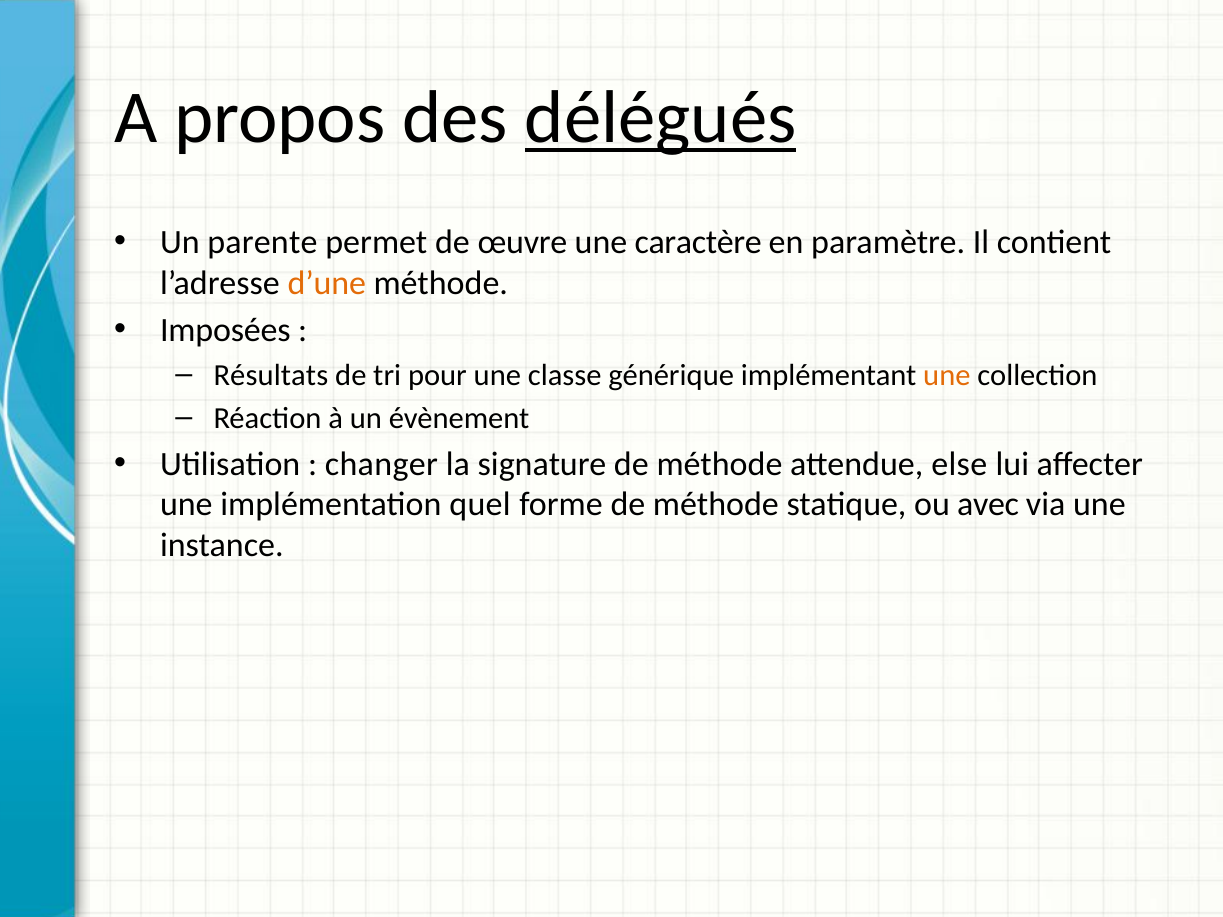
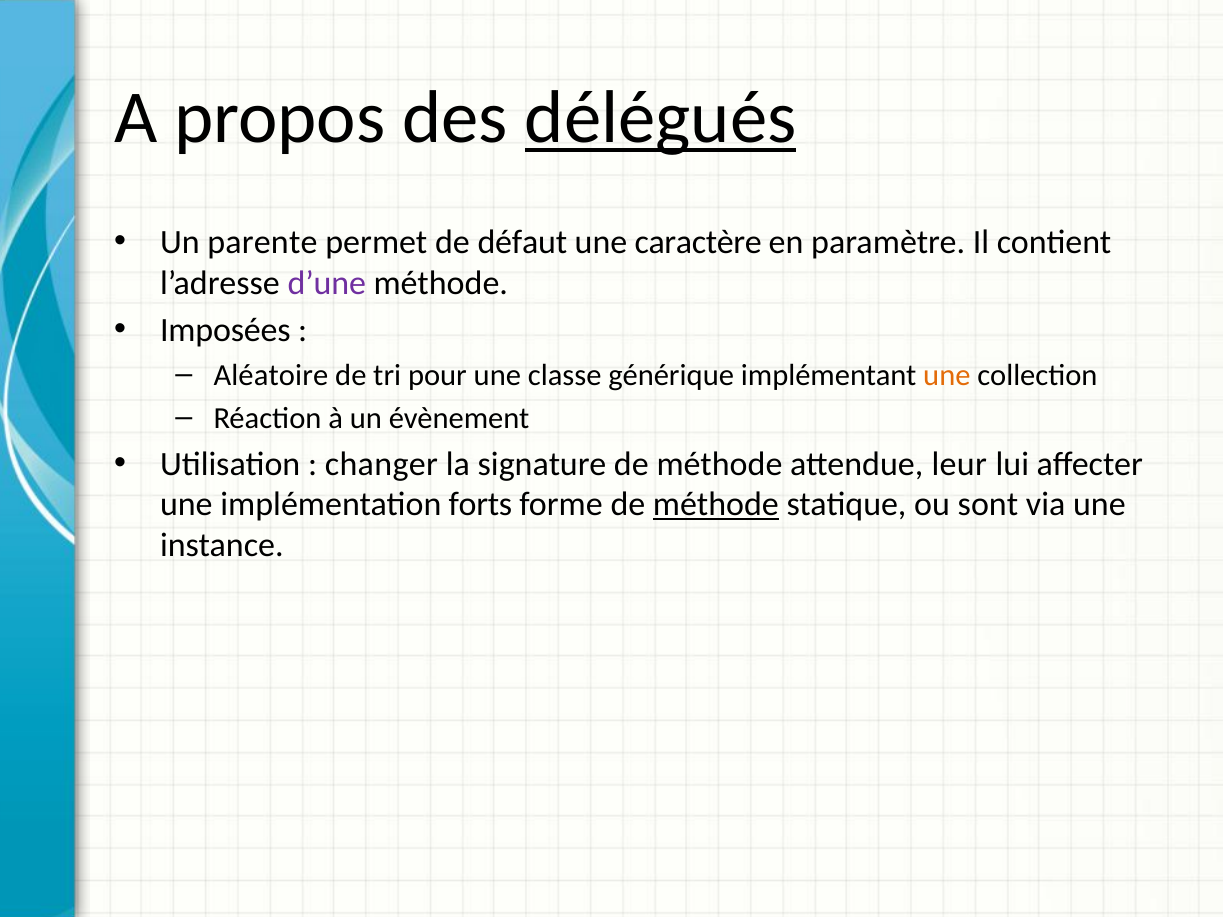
œuvre: œuvre -> défaut
d’une colour: orange -> purple
Résultats: Résultats -> Aléatoire
else: else -> leur
quel: quel -> forts
méthode at (716, 505) underline: none -> present
avec: avec -> sont
